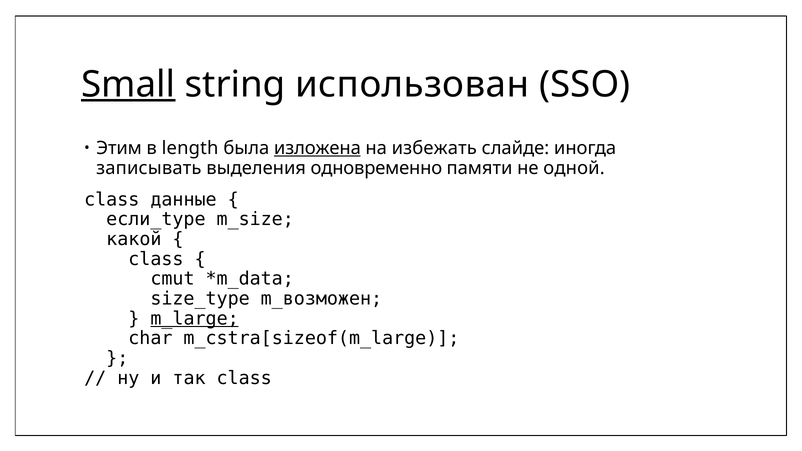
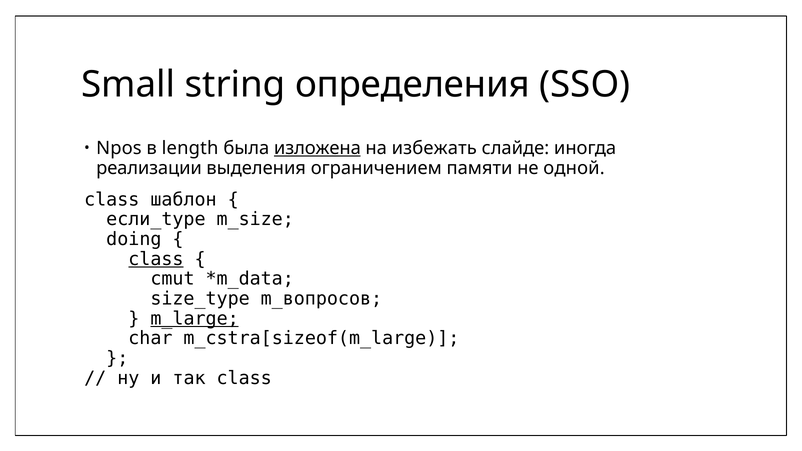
Small underline: present -> none
использован: использован -> определения
Этим: Этим -> Npos
записывать: записывать -> реализации
одновременно: одновременно -> ограничением
данные: данные -> шаблон
какой: какой -> doing
class at (156, 259) underline: none -> present
m_возможен: m_возможен -> m_вопросов
